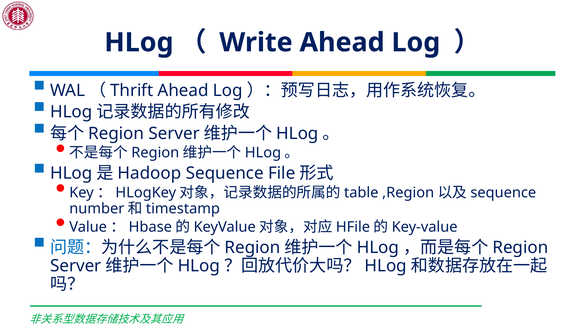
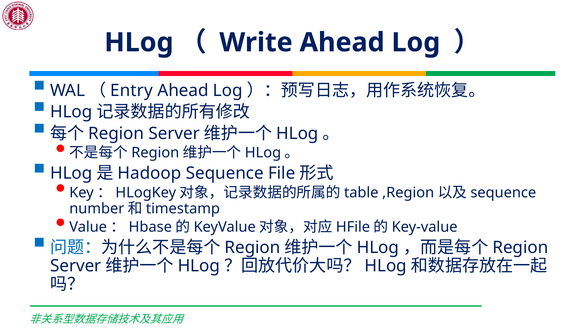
Thrift: Thrift -> Entry
